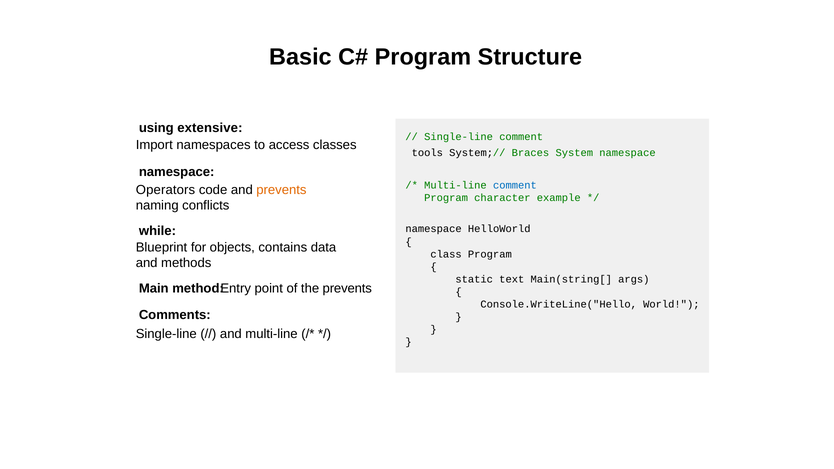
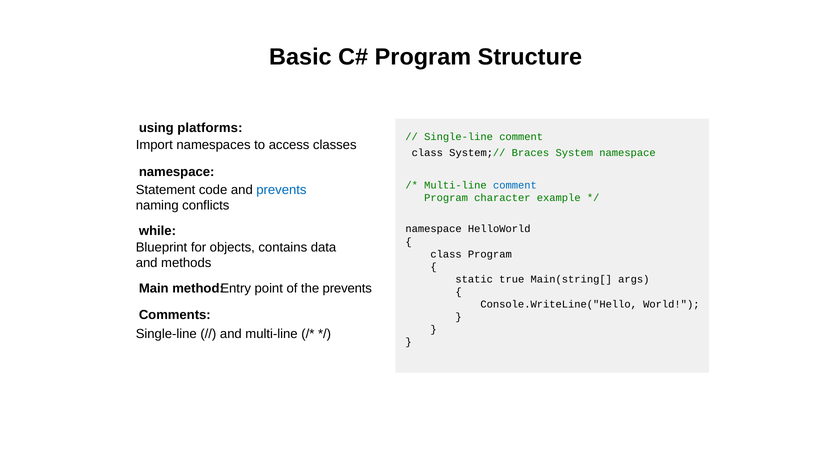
extensive: extensive -> platforms
tools at (427, 153): tools -> class
Operators: Operators -> Statement
prevents at (281, 190) colour: orange -> blue
text: text -> true
